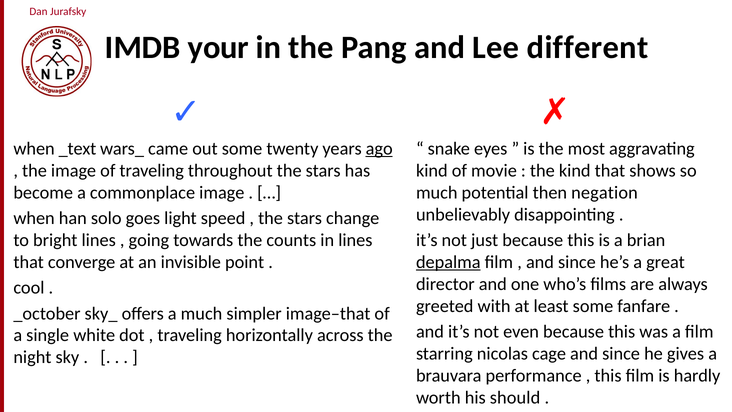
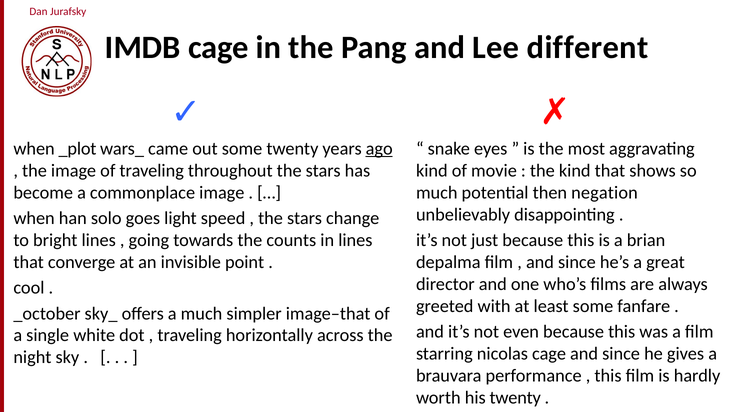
IMDB your: your -> cage
_text: _text -> _plot
depalma underline: present -> none
his should: should -> twenty
